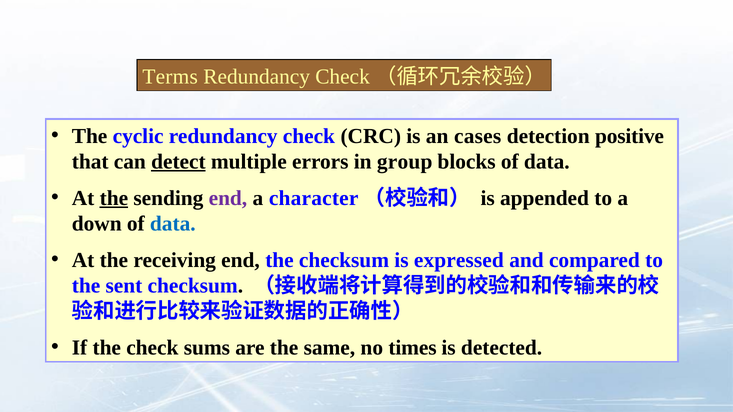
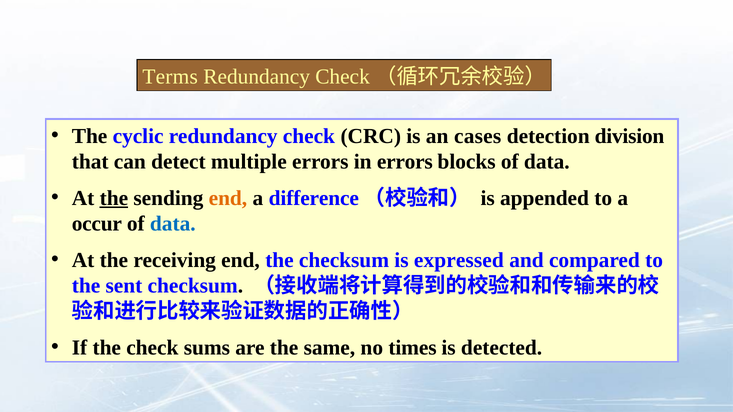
positive: positive -> division
detect underline: present -> none
in group: group -> errors
end at (228, 198) colour: purple -> orange
character: character -> difference
down: down -> occur
